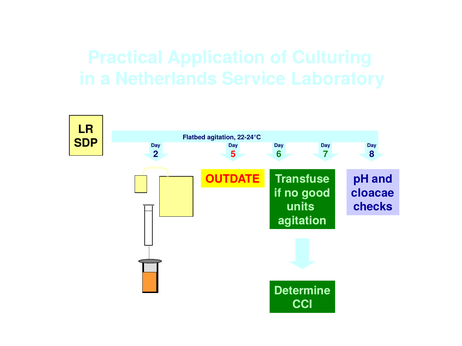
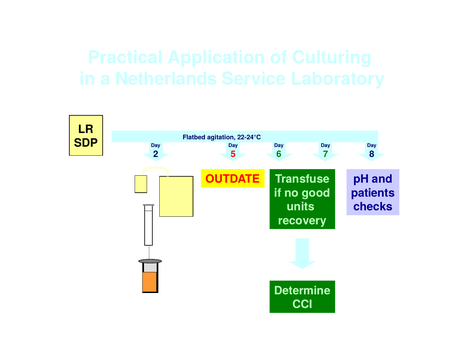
cloacae: cloacae -> patients
agitation at (302, 221): agitation -> recovery
